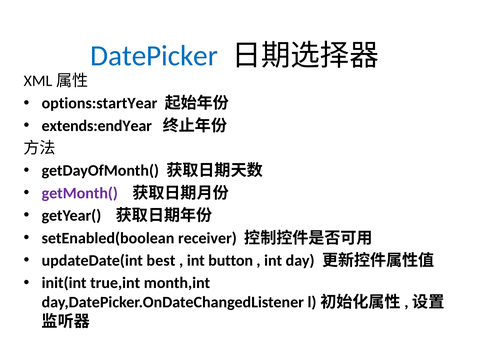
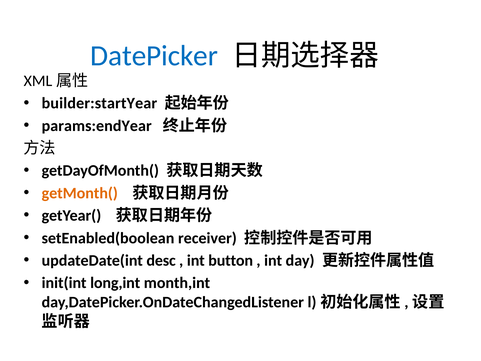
options:startYear: options:startYear -> builder:startYear
extends:endYear: extends:endYear -> params:endYear
getMonth( colour: purple -> orange
best: best -> desc
true,int: true,int -> long,int
